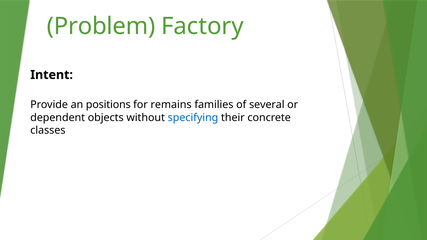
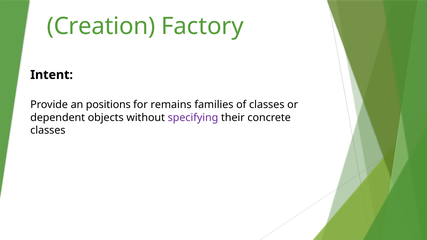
Problem: Problem -> Creation
of several: several -> classes
specifying colour: blue -> purple
